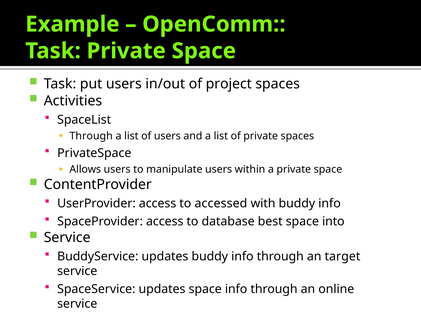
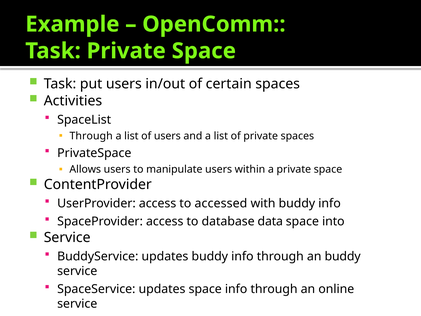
project: project -> certain
best: best -> data
an target: target -> buddy
